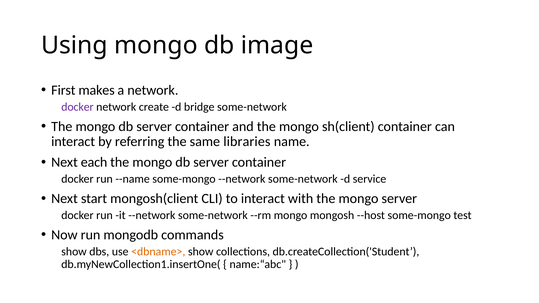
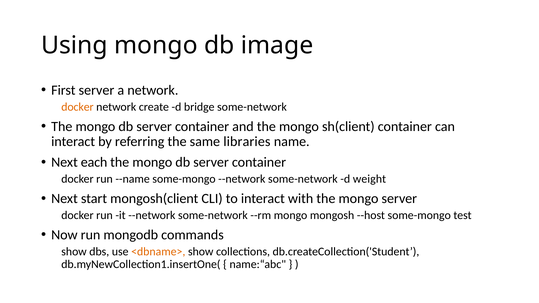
First makes: makes -> server
docker at (77, 107) colour: purple -> orange
service: service -> weight
